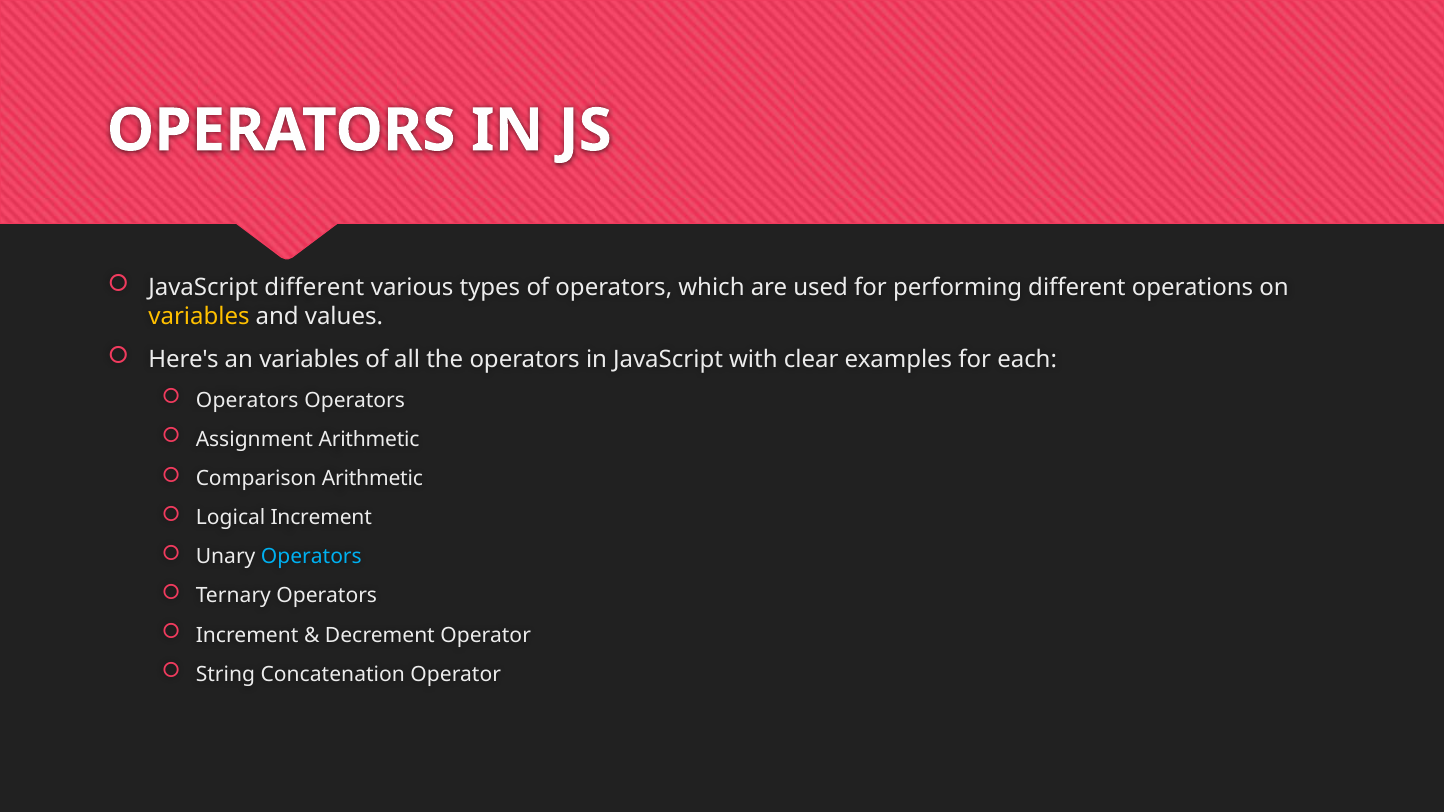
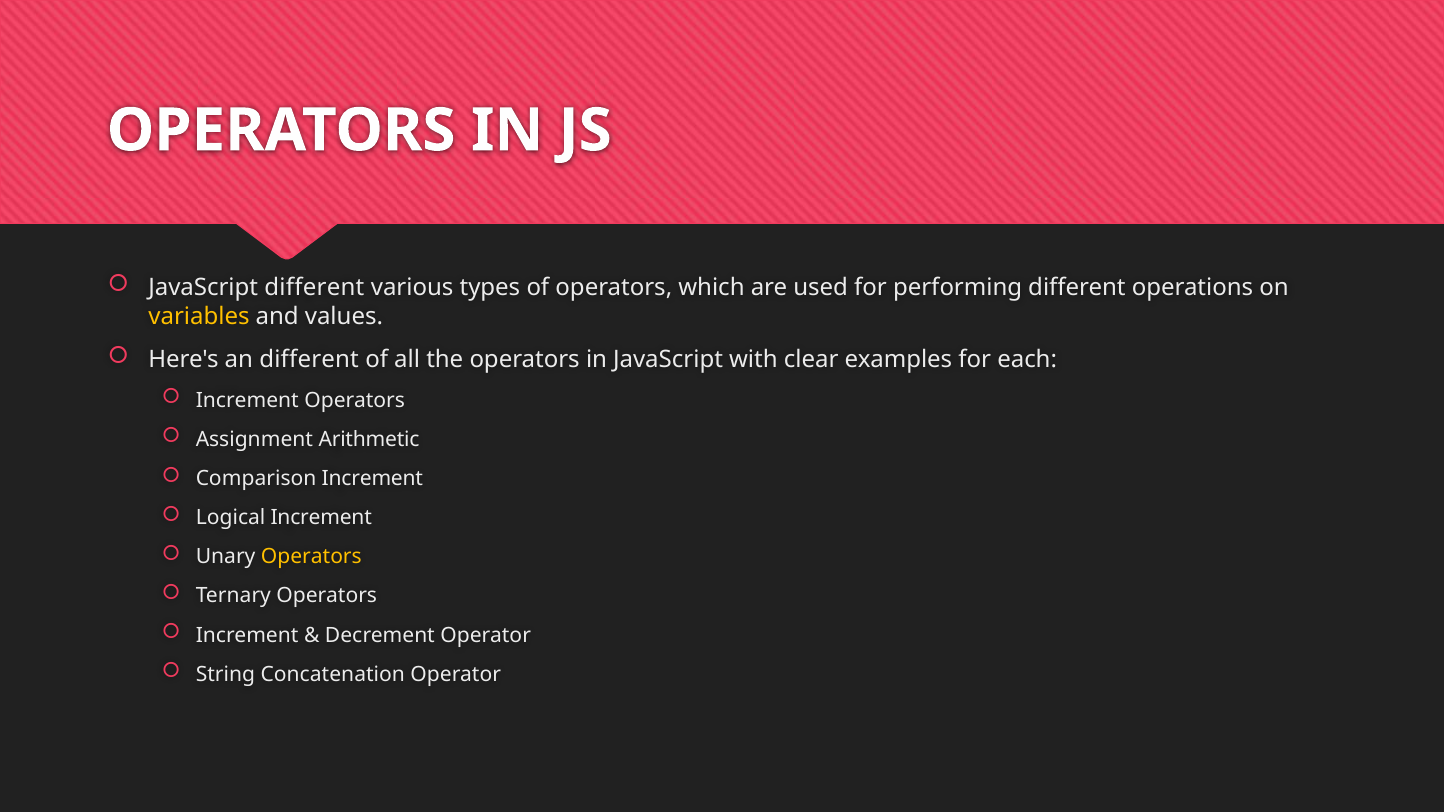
an variables: variables -> different
Operators at (247, 400): Operators -> Increment
Comparison Arithmetic: Arithmetic -> Increment
Operators at (311, 557) colour: light blue -> yellow
